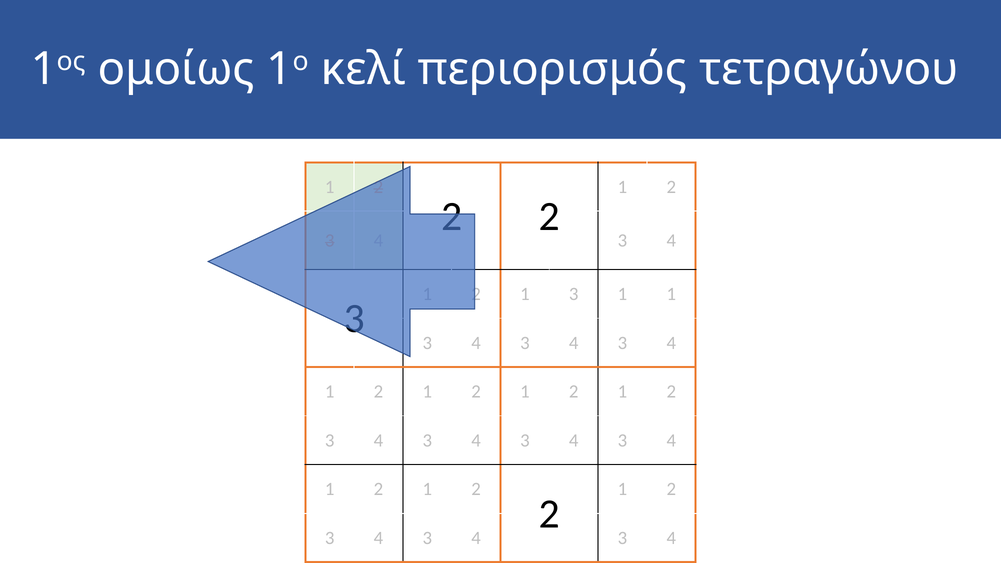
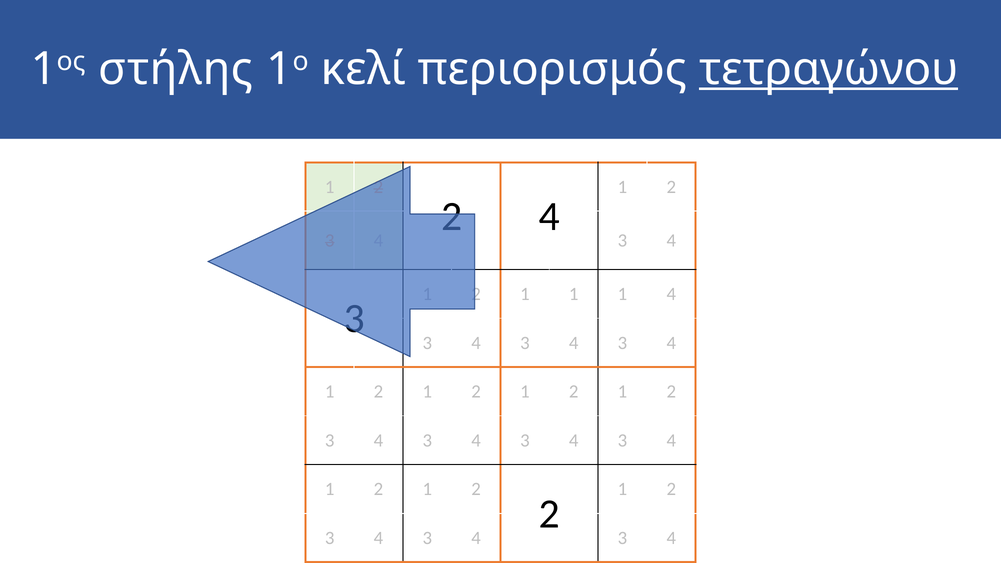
ομοίως: ομοίως -> στήλης
τετραγώνου underline: none -> present
2 at (549, 216): 2 -> 4
3 at (574, 294): 3 -> 1
1 1: 1 -> 4
